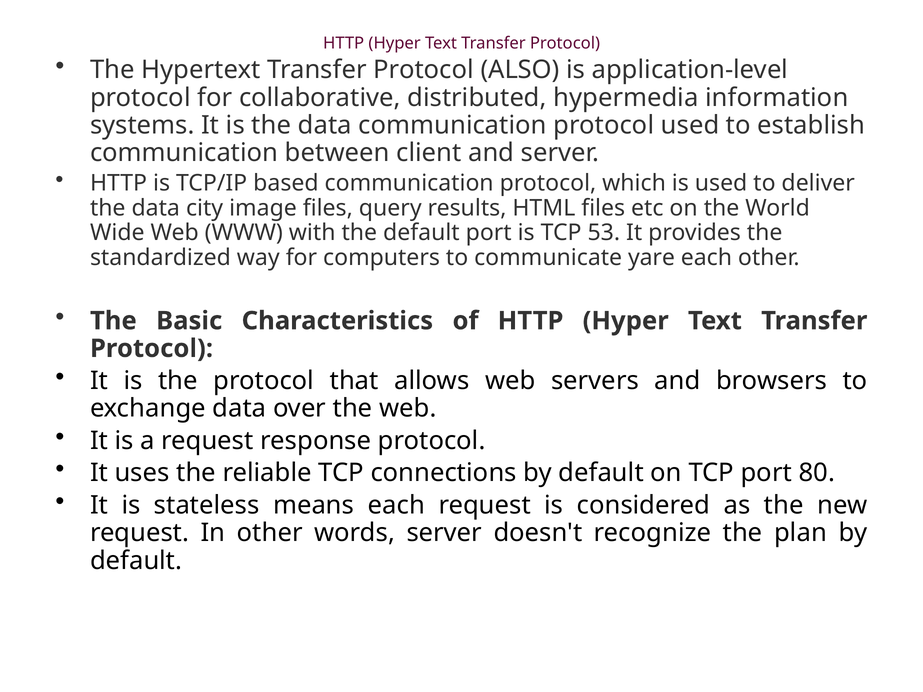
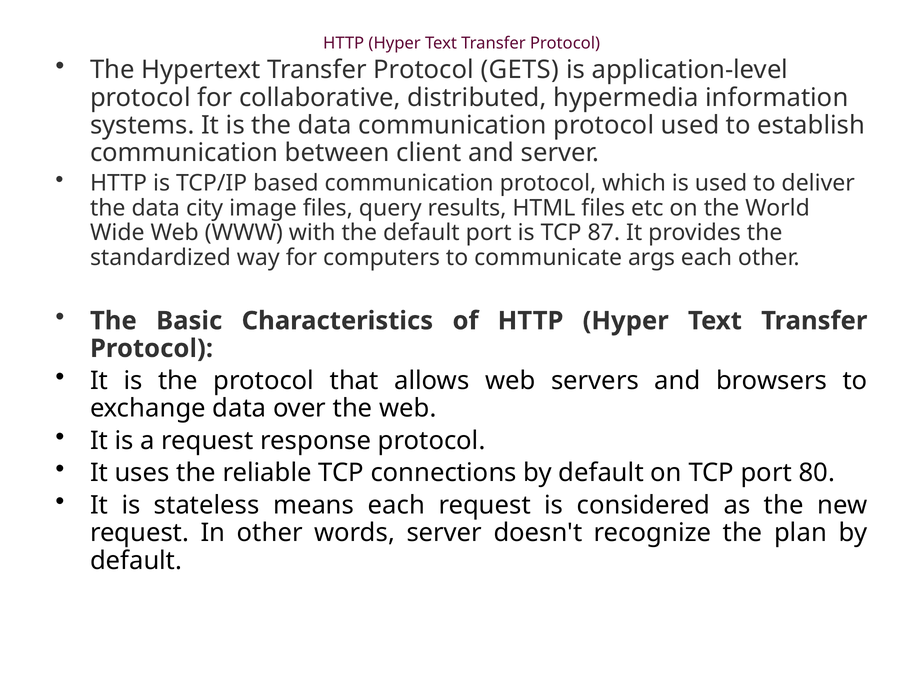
ALSO: ALSO -> GETS
53: 53 -> 87
yare: yare -> args
